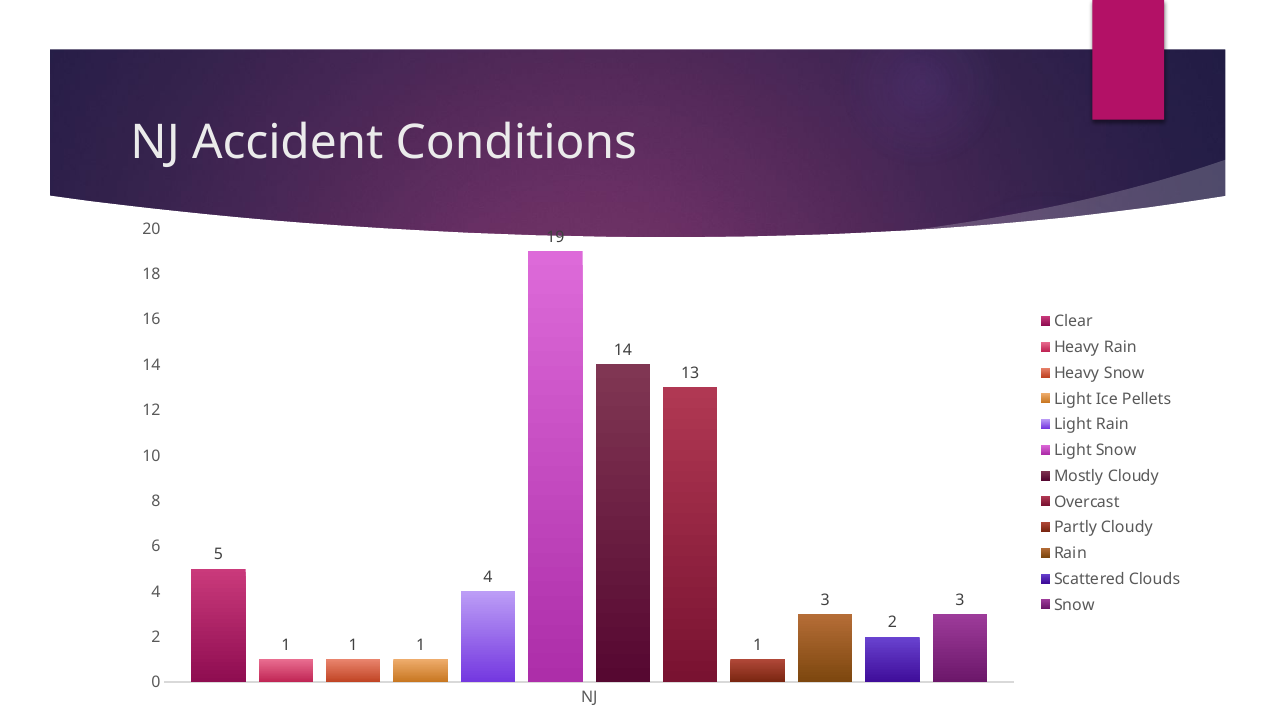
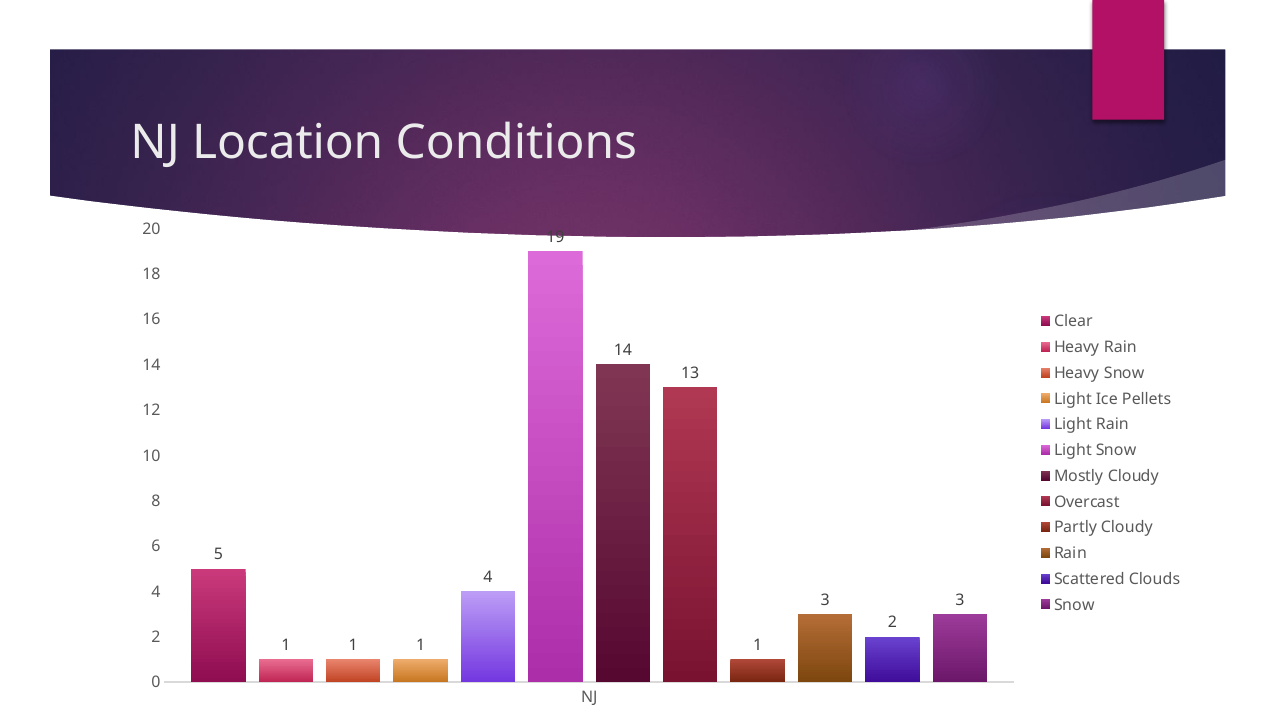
Accident: Accident -> Location
